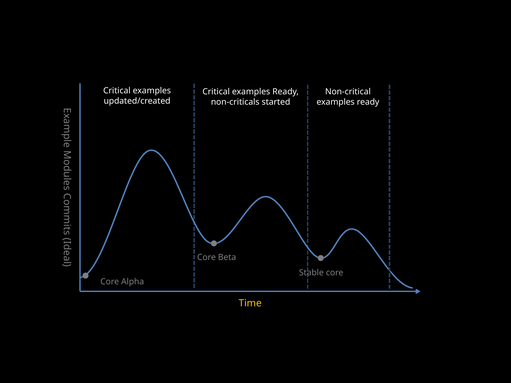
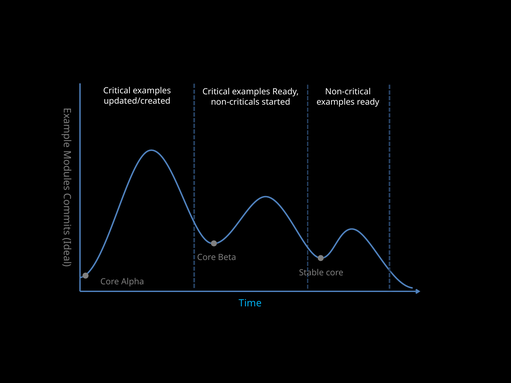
Time colour: yellow -> light blue
